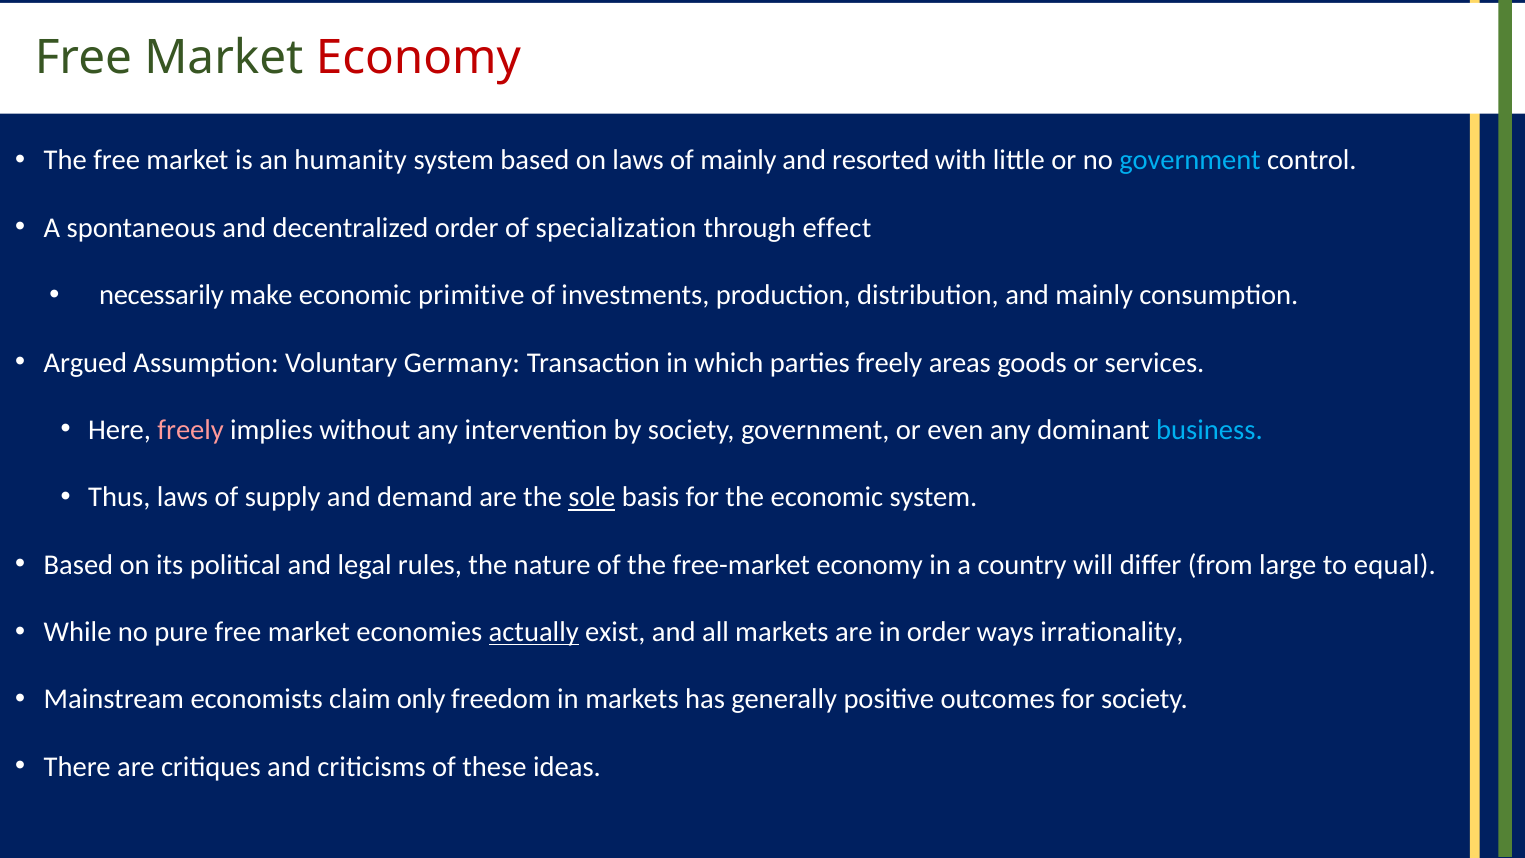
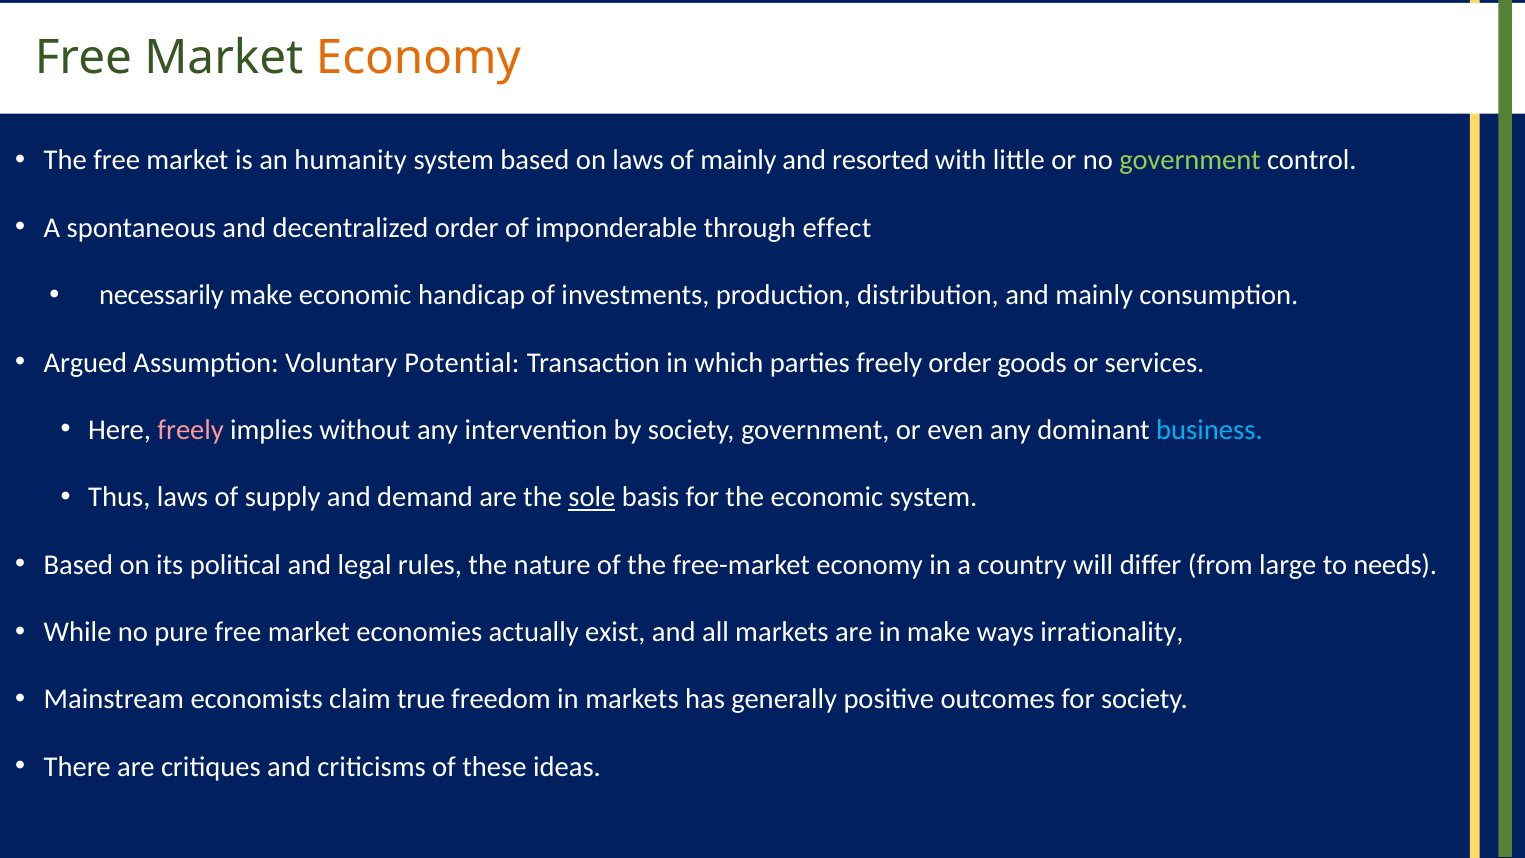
Economy at (418, 58) colour: red -> orange
government at (1190, 160) colour: light blue -> light green
specialization: specialization -> imponderable
primitive: primitive -> handicap
Germany: Germany -> Potential
freely areas: areas -> order
equal: equal -> needs
actually underline: present -> none
in order: order -> make
only: only -> true
